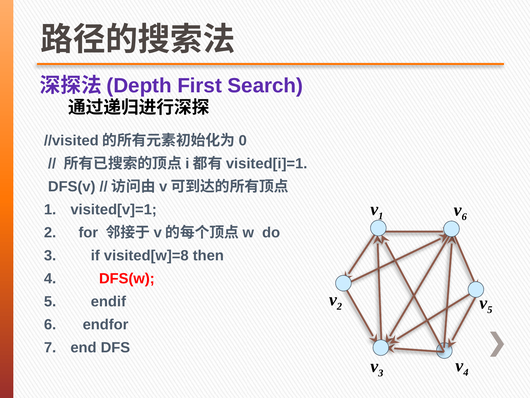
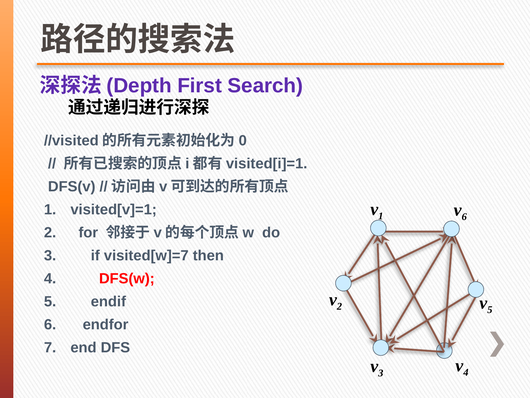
visited[w]=8: visited[w]=8 -> visited[w]=7
